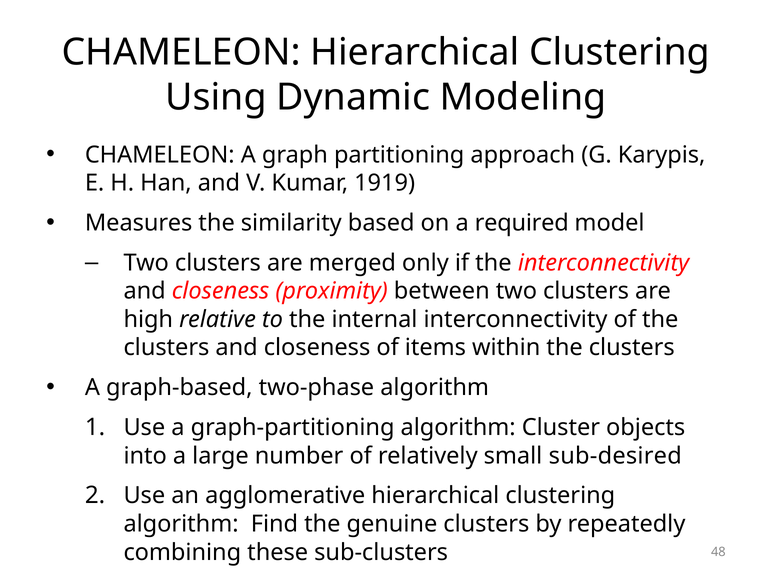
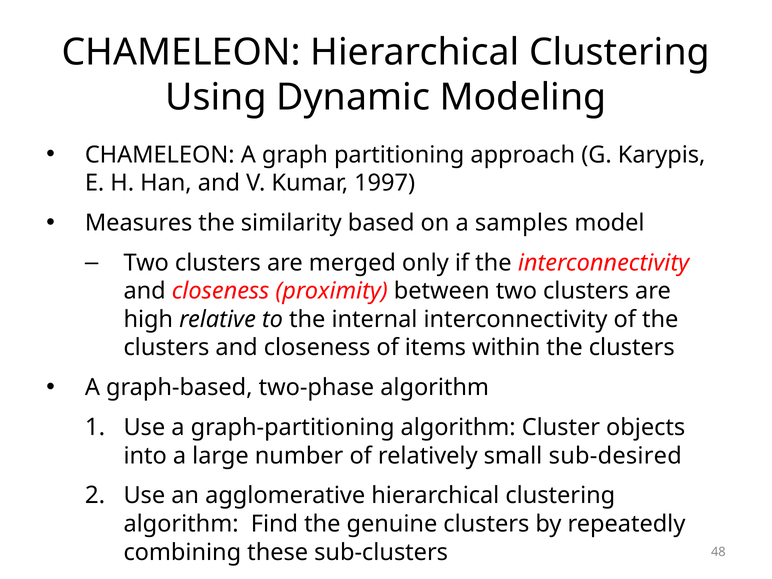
1919: 1919 -> 1997
required: required -> samples
